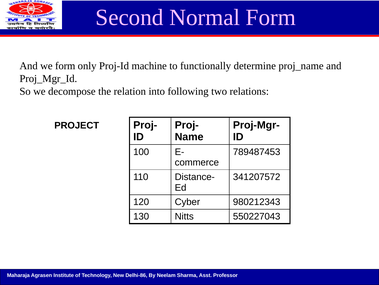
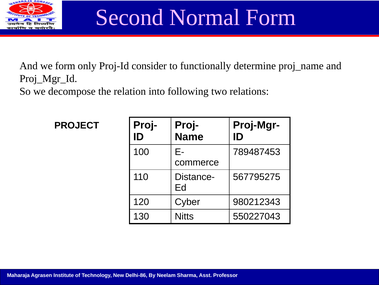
machine: machine -> consider
341207572: 341207572 -> 567795275
